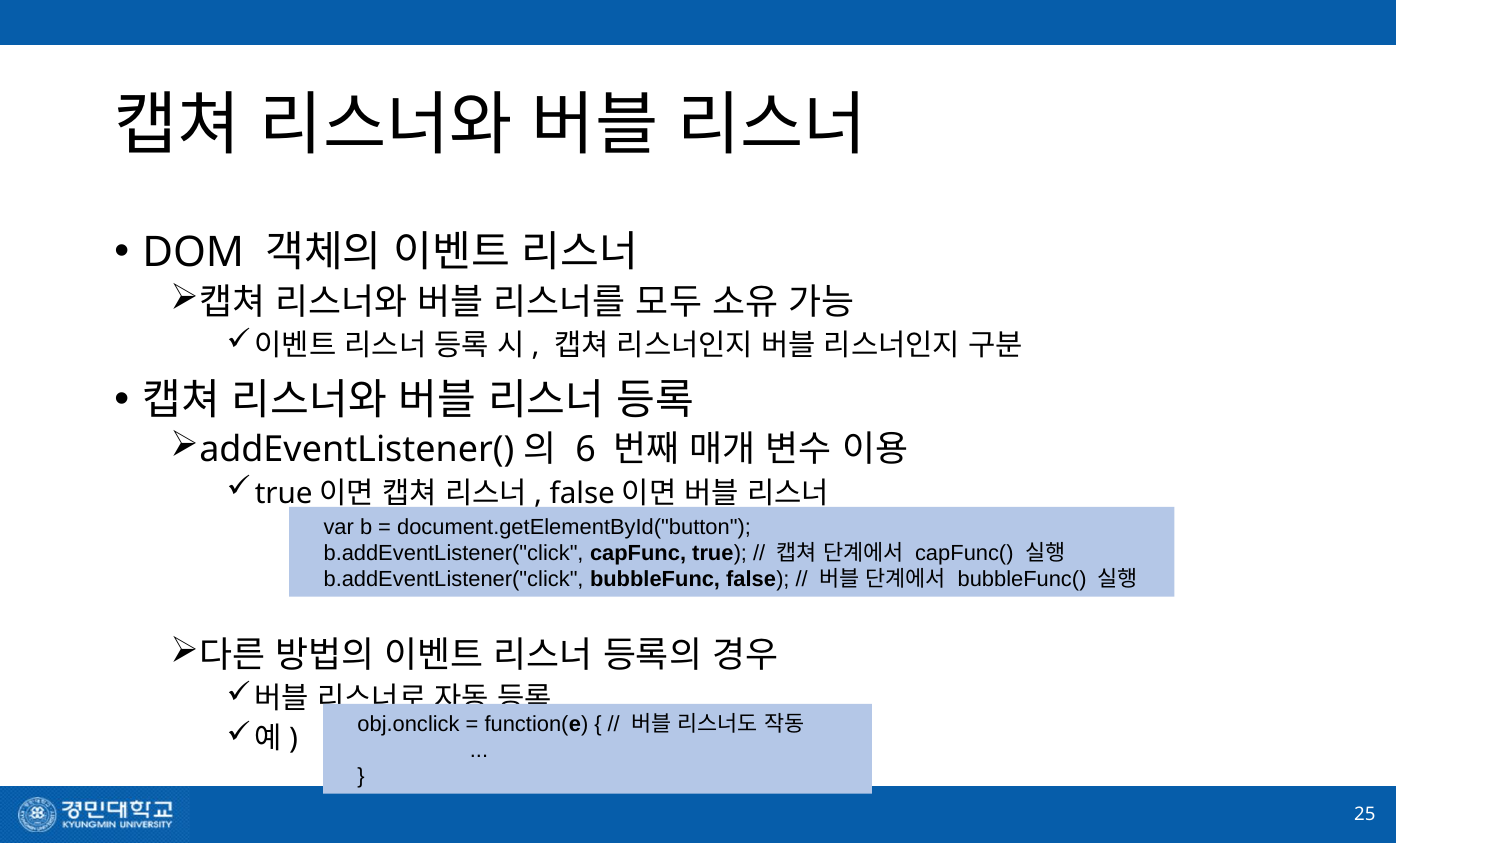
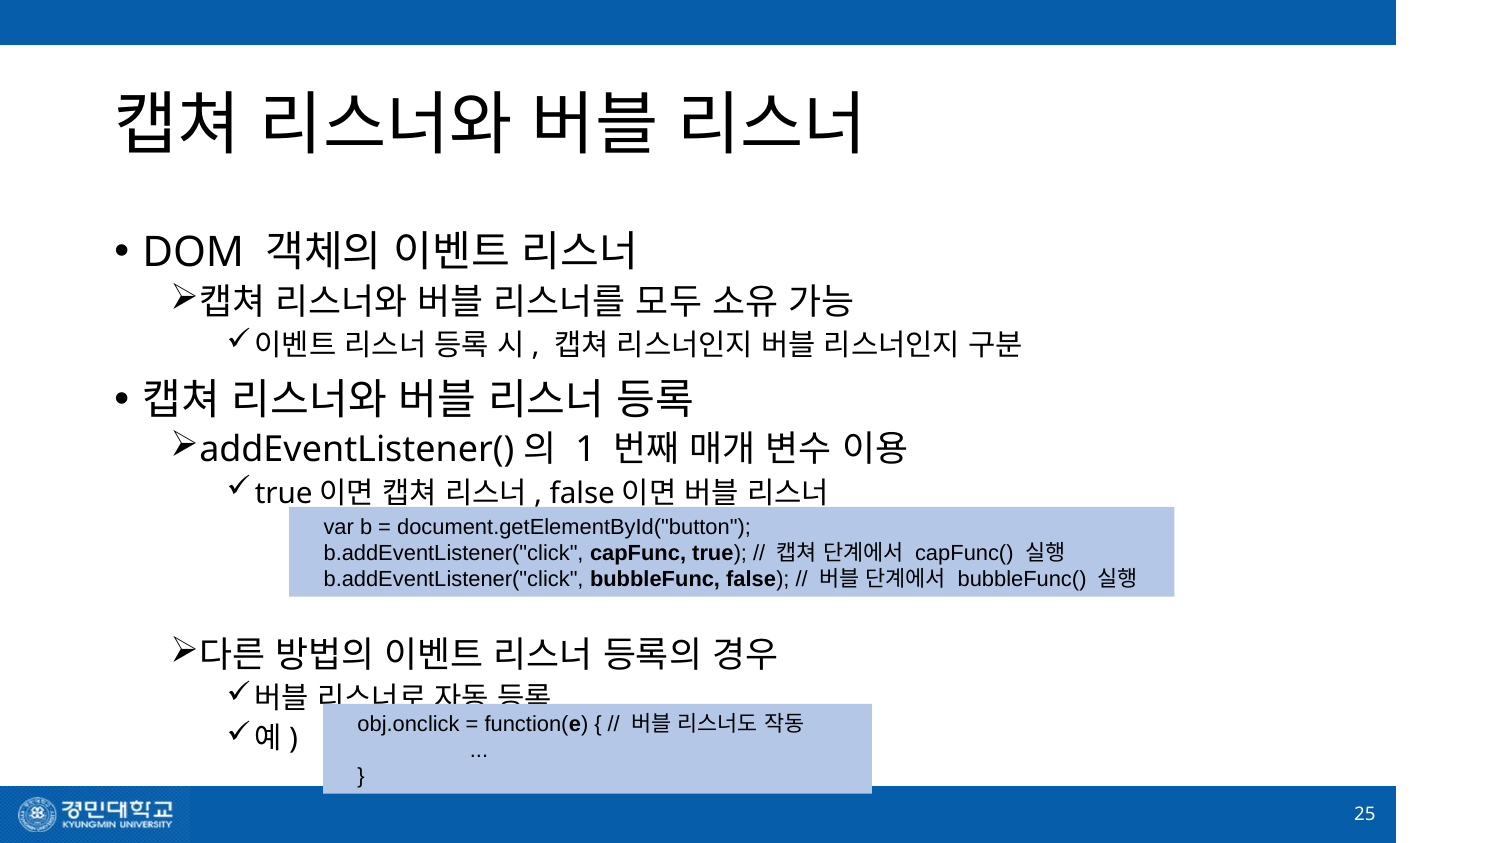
6: 6 -> 1
